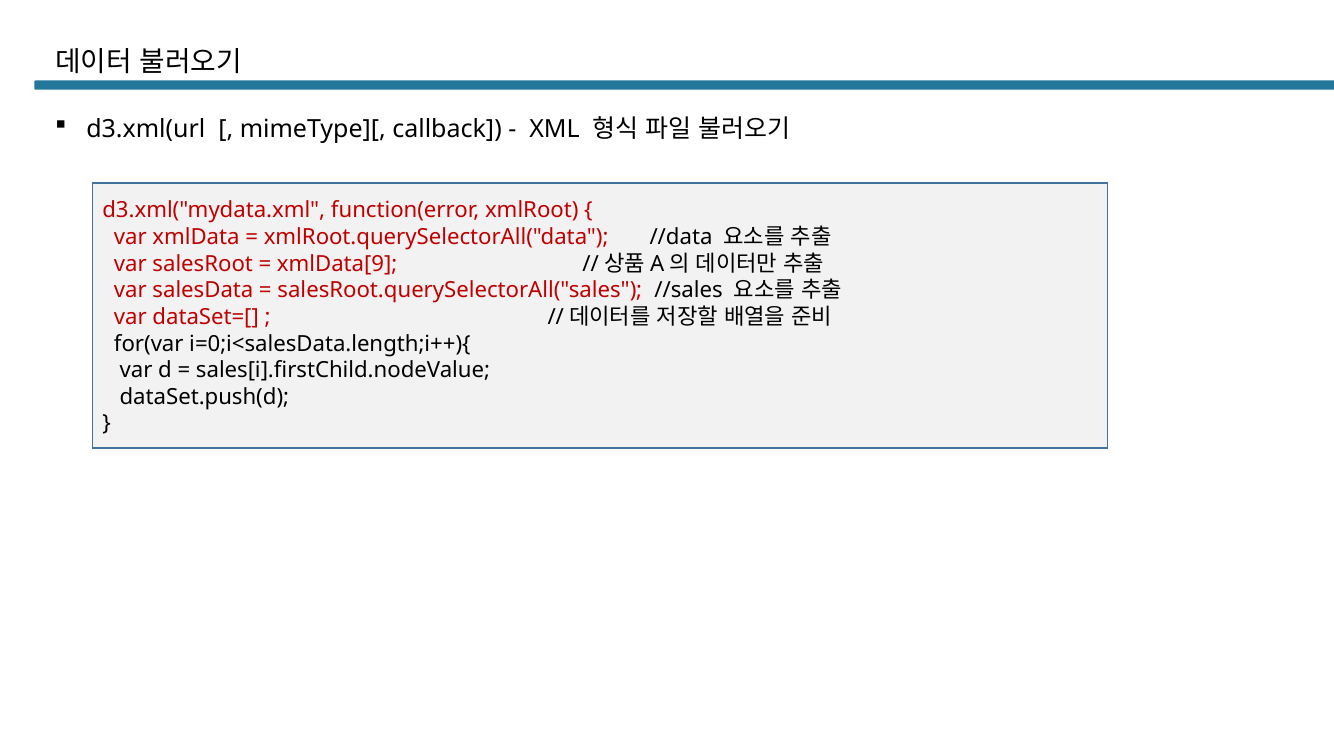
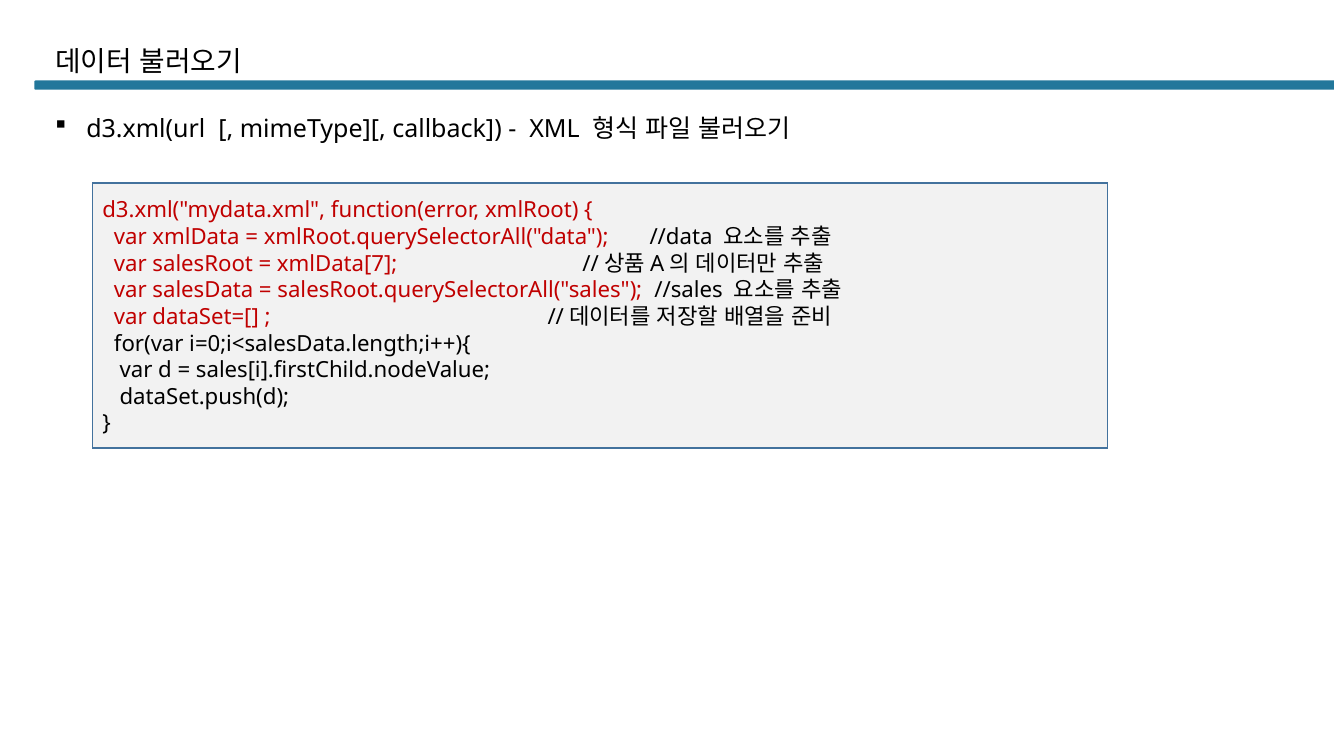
xmlData[9: xmlData[9 -> xmlData[7
